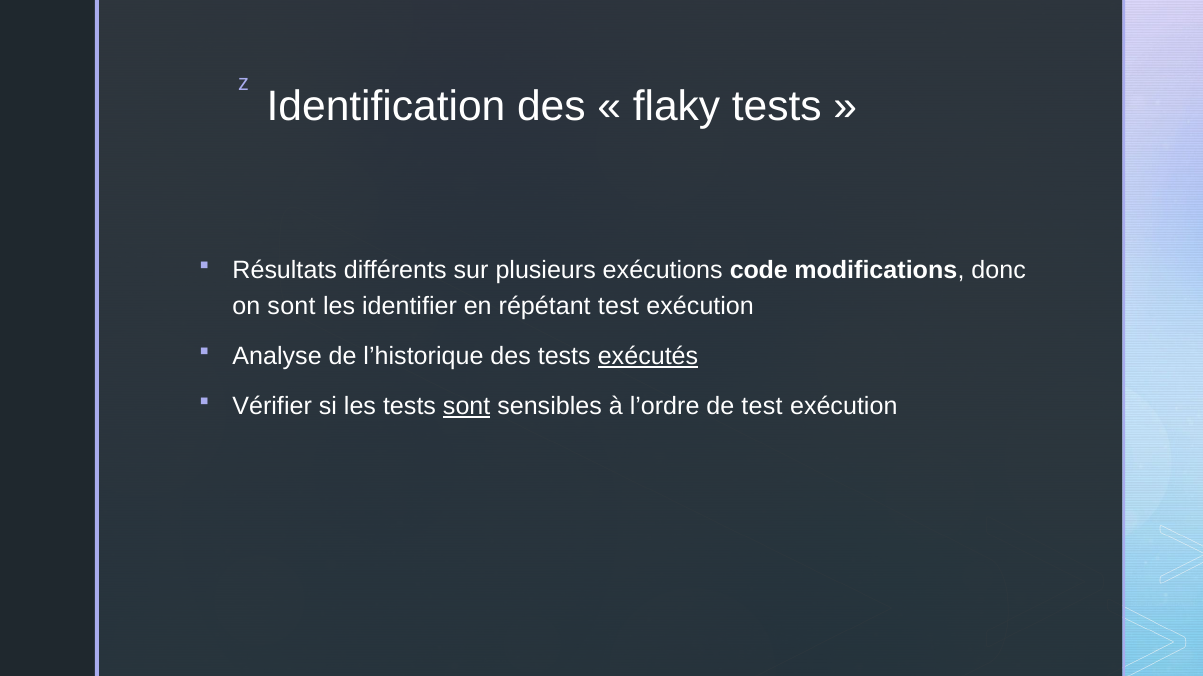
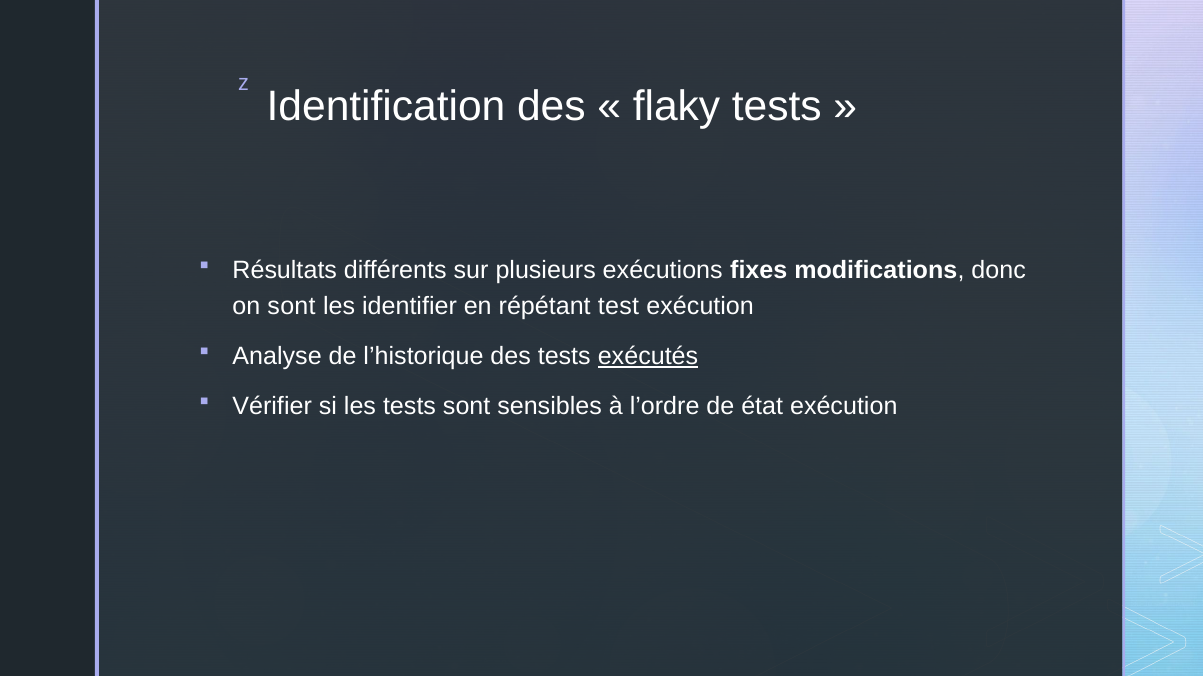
code: code -> fixes
sont at (467, 407) underline: present -> none
de test: test -> état
